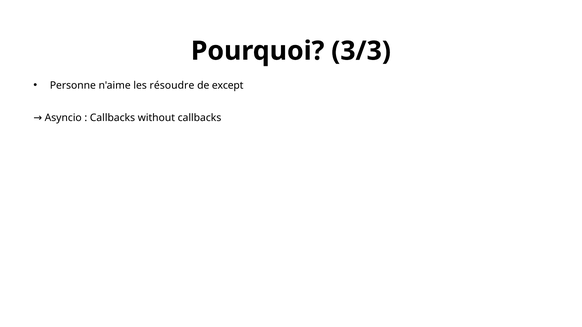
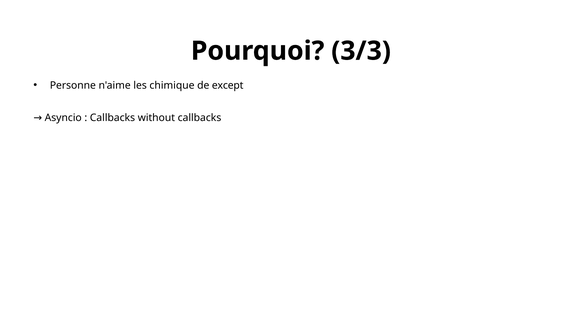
résoudre: résoudre -> chimique
